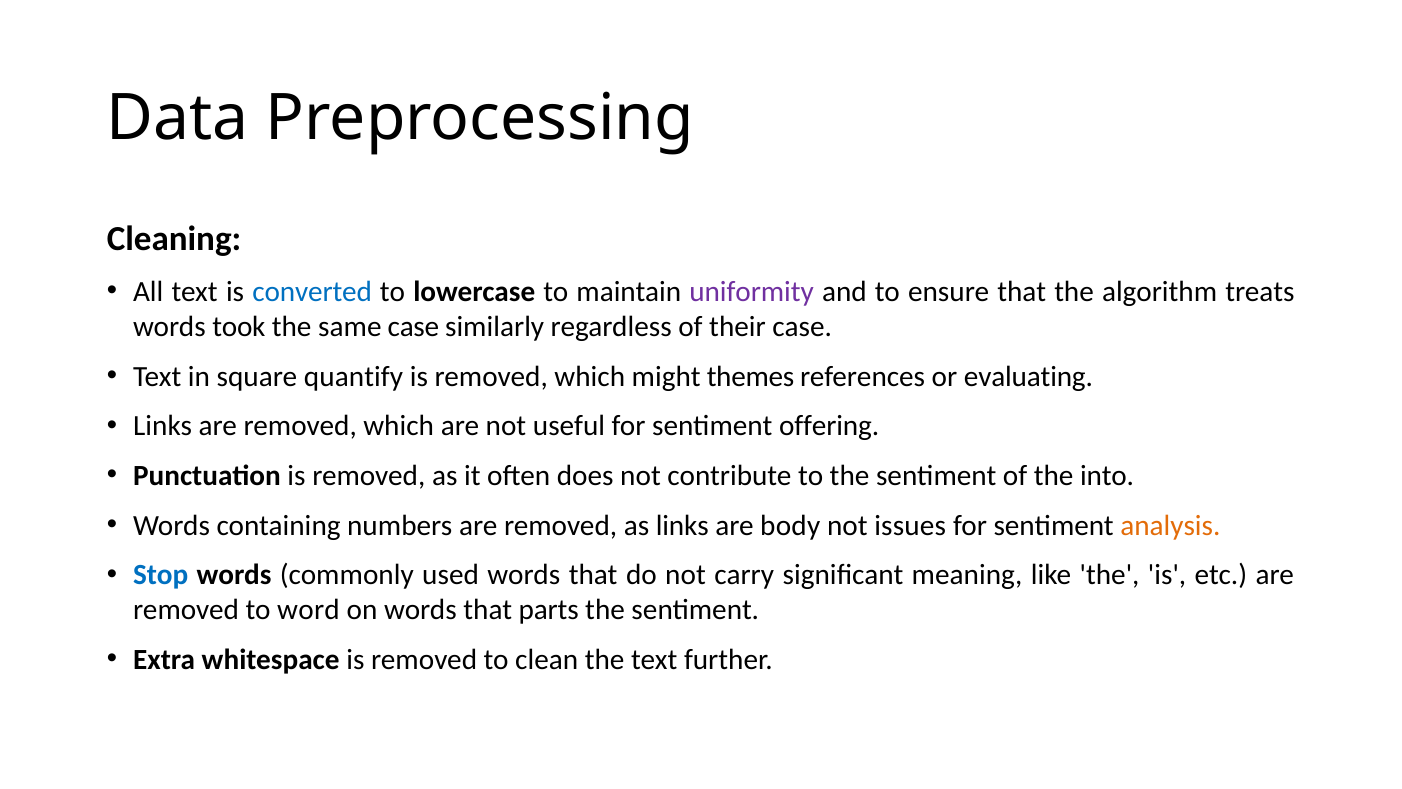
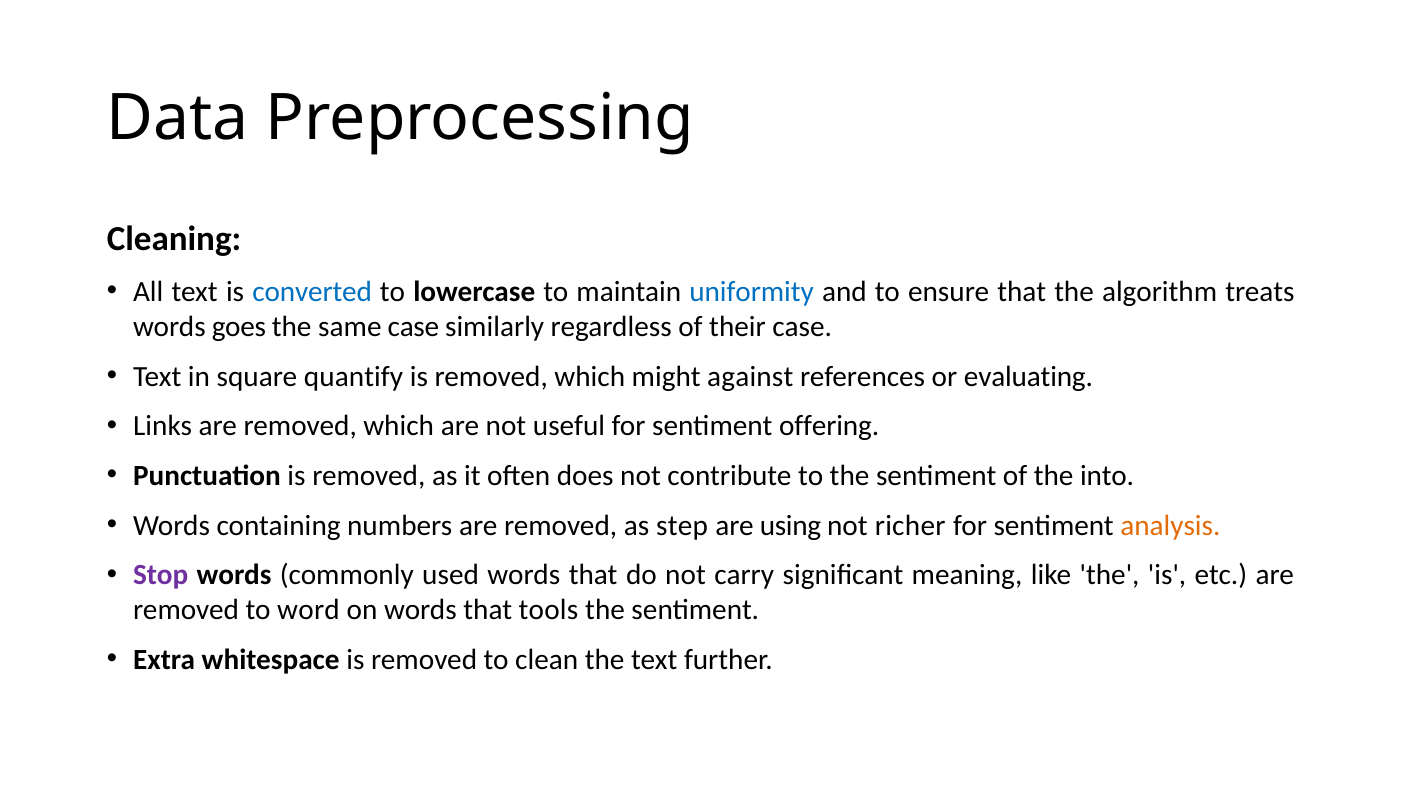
uniformity colour: purple -> blue
took: took -> goes
themes: themes -> against
as links: links -> step
body: body -> using
issues: issues -> richer
Stop colour: blue -> purple
parts: parts -> tools
